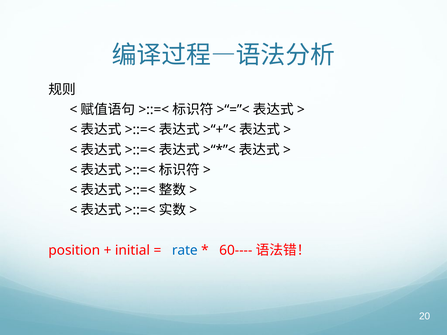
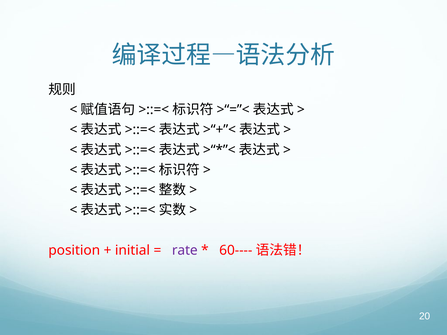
rate colour: blue -> purple
